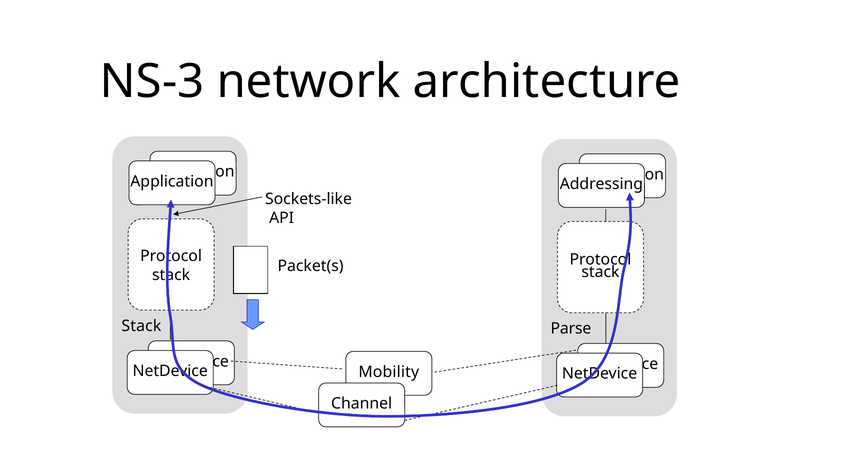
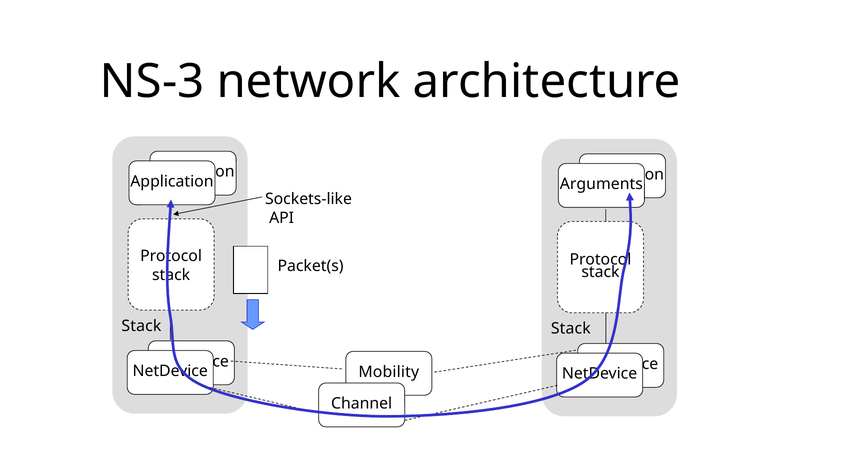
Addressing: Addressing -> Arguments
Parse at (571, 329): Parse -> Stack
